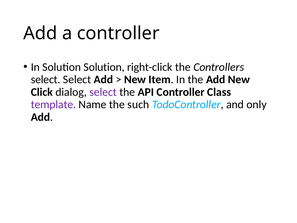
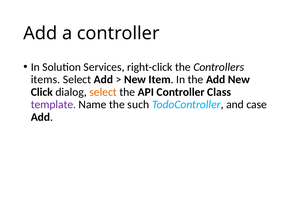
Solution Solution: Solution -> Services
select at (46, 79): select -> items
select at (103, 92) colour: purple -> orange
only: only -> case
